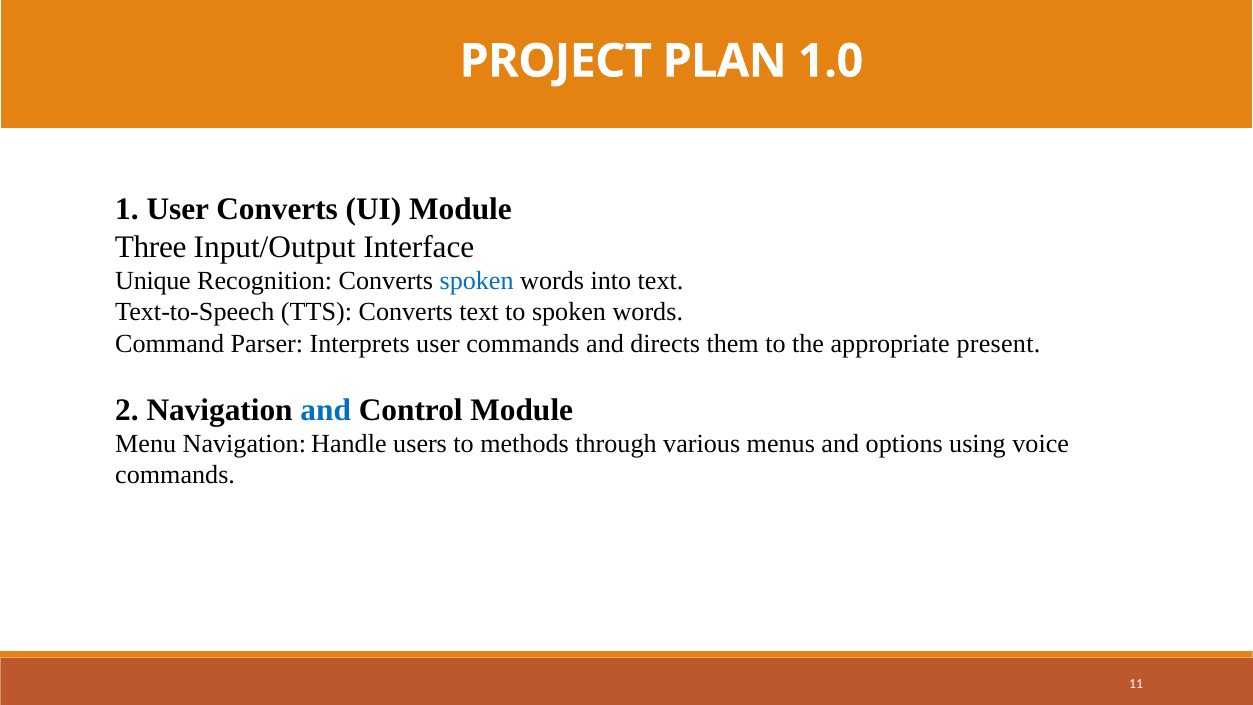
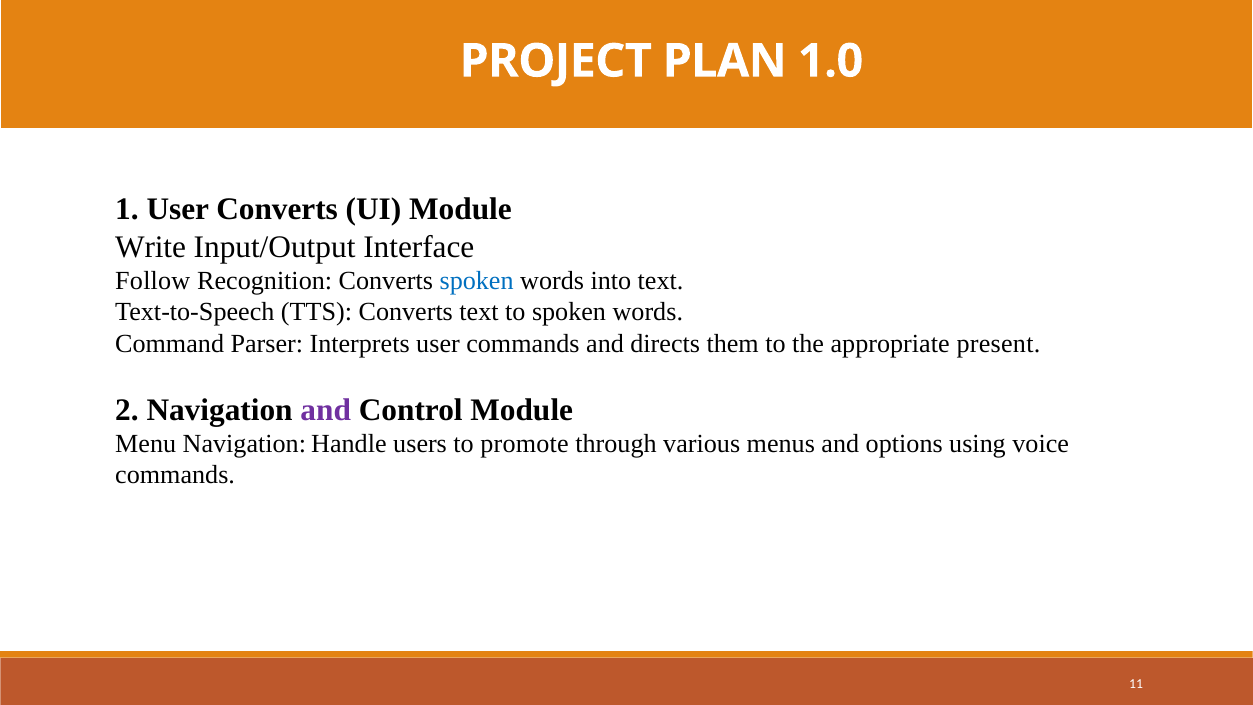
Three: Three -> Write
Unique: Unique -> Follow
and at (326, 410) colour: blue -> purple
methods: methods -> promote
